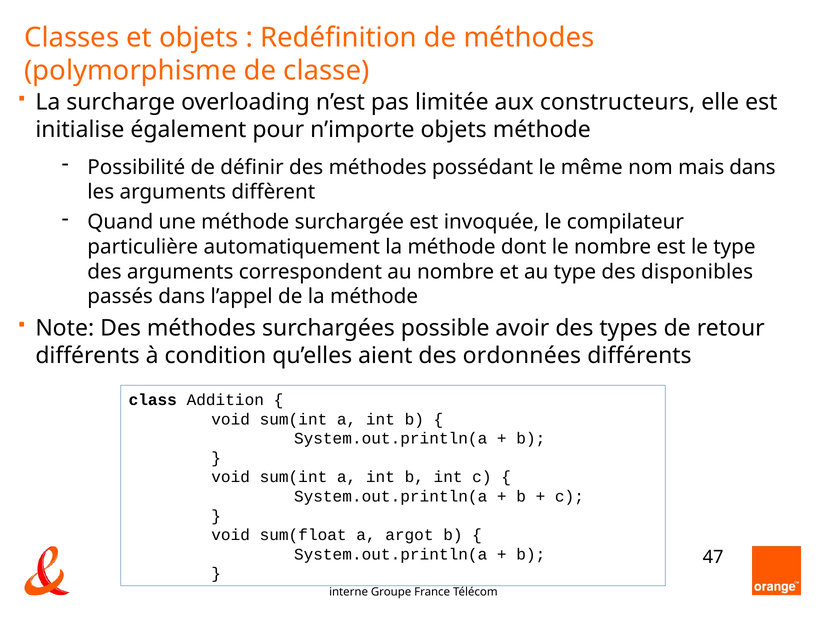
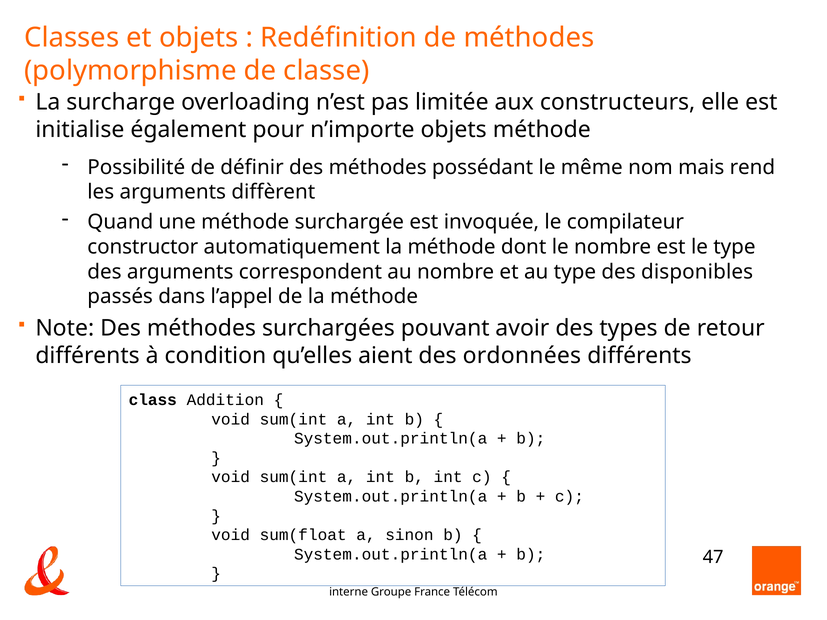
mais dans: dans -> rend
particulière: particulière -> constructor
possible: possible -> pouvant
argot: argot -> sinon
